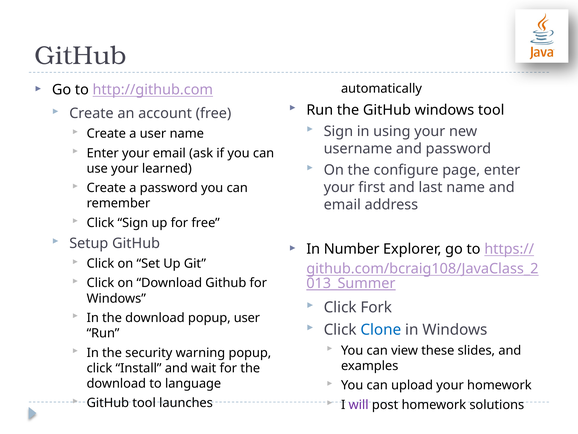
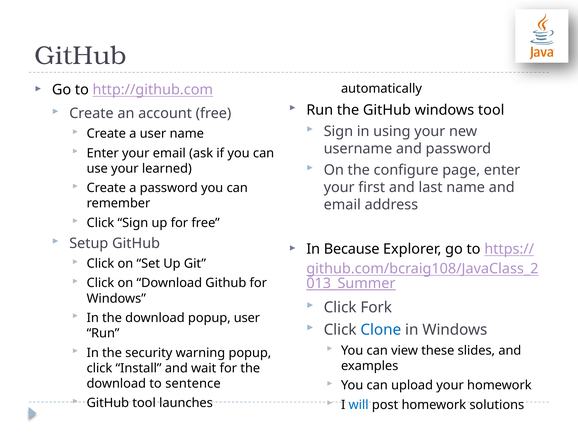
Number: Number -> Because
language: language -> sentence
will colour: purple -> blue
